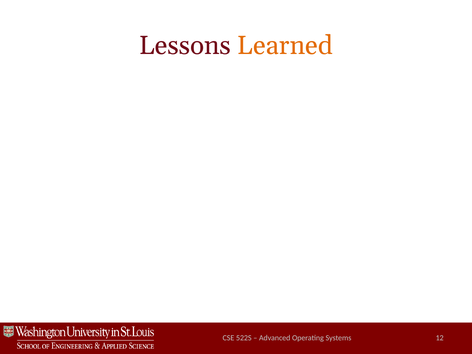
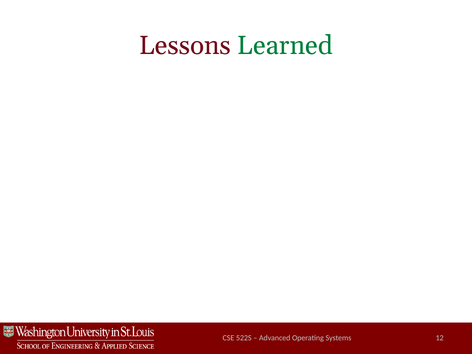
Learned colour: orange -> green
